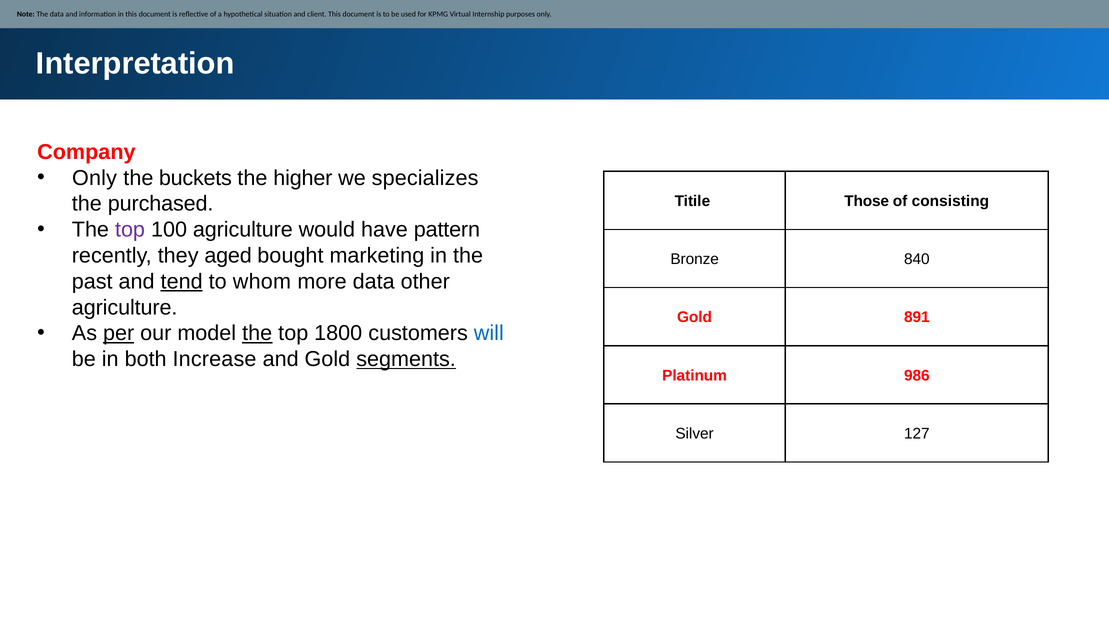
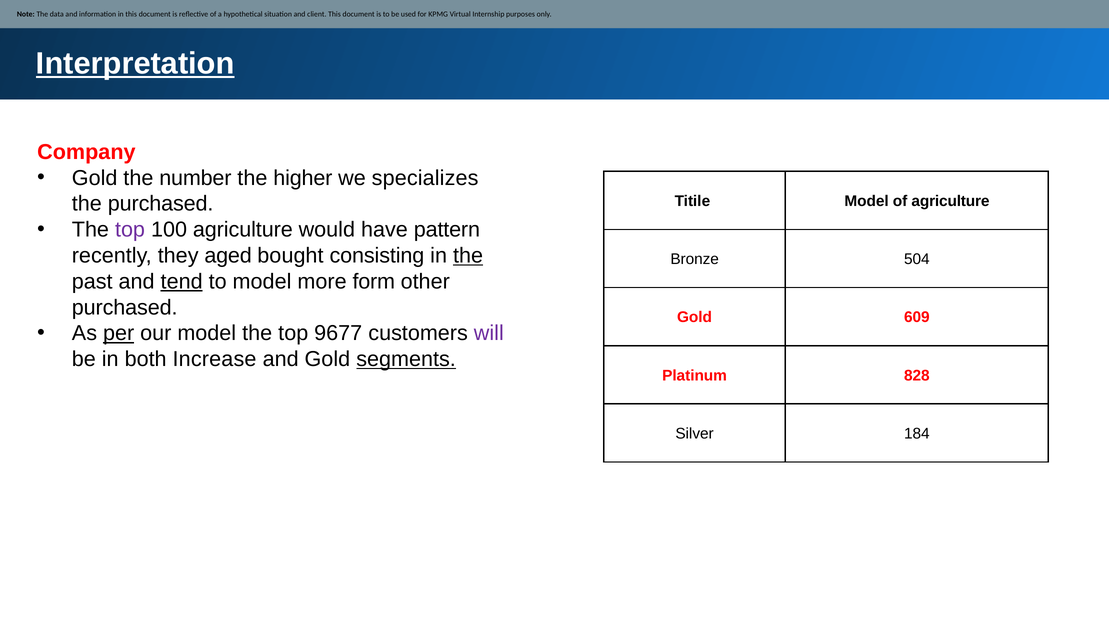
Interpretation underline: none -> present
Only at (95, 178): Only -> Gold
buckets: buckets -> number
Titile Those: Those -> Model
of consisting: consisting -> agriculture
marketing: marketing -> consisting
the at (468, 256) underline: none -> present
840: 840 -> 504
to whom: whom -> model
more data: data -> form
agriculture at (125, 307): agriculture -> purchased
891: 891 -> 609
the at (257, 333) underline: present -> none
1800: 1800 -> 9677
will colour: blue -> purple
986: 986 -> 828
127: 127 -> 184
